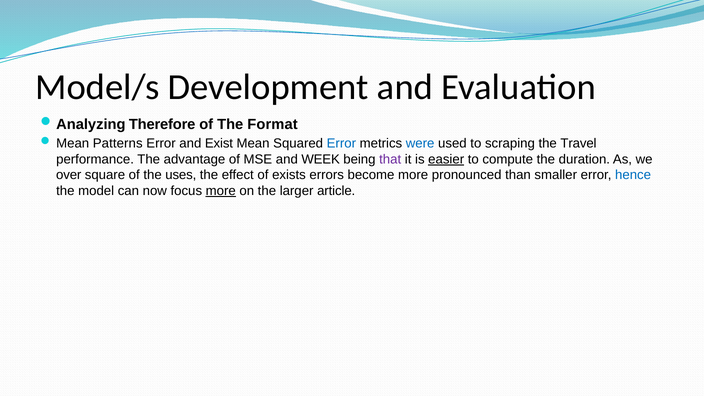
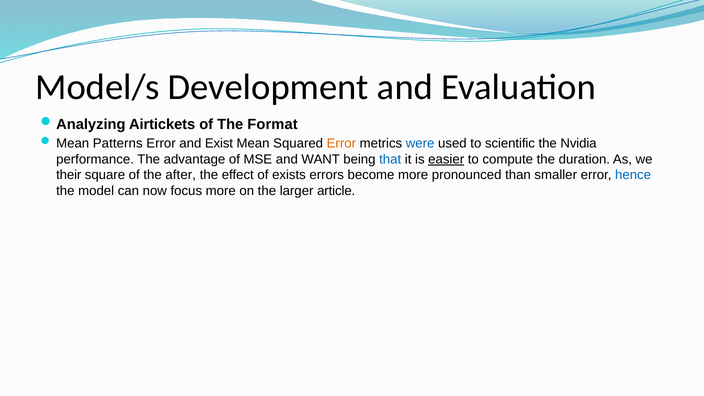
Therefore: Therefore -> Airtickets
Error at (341, 143) colour: blue -> orange
scraping: scraping -> scientific
Travel: Travel -> Nvidia
WEEK: WEEK -> WANT
that colour: purple -> blue
over: over -> their
uses: uses -> after
more at (221, 191) underline: present -> none
